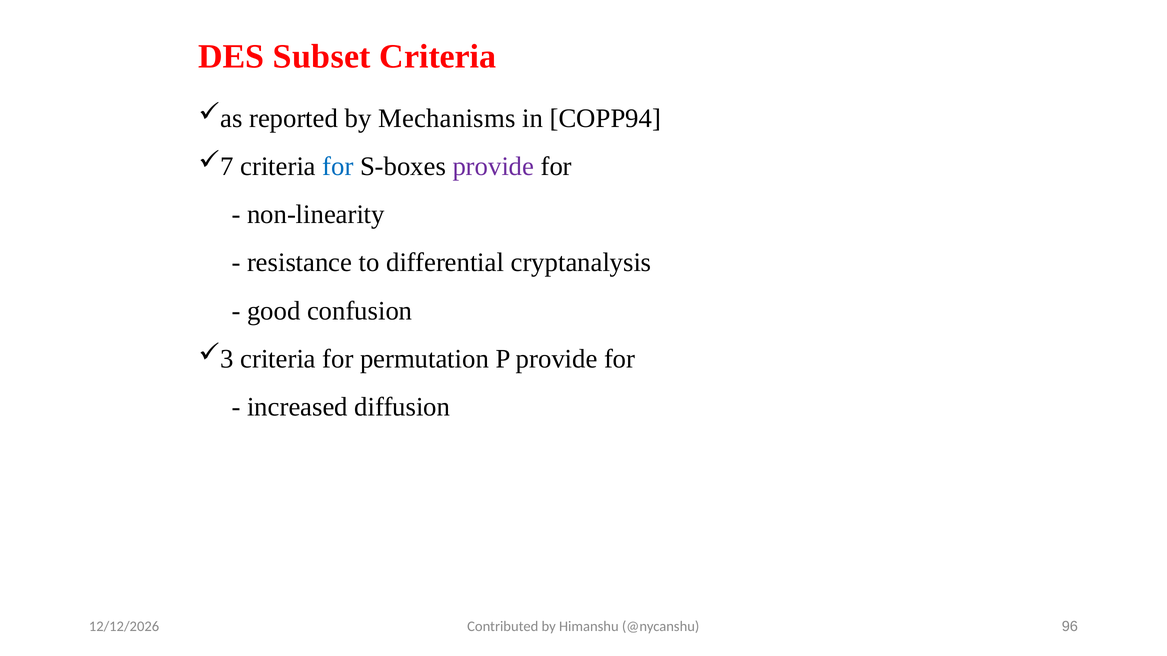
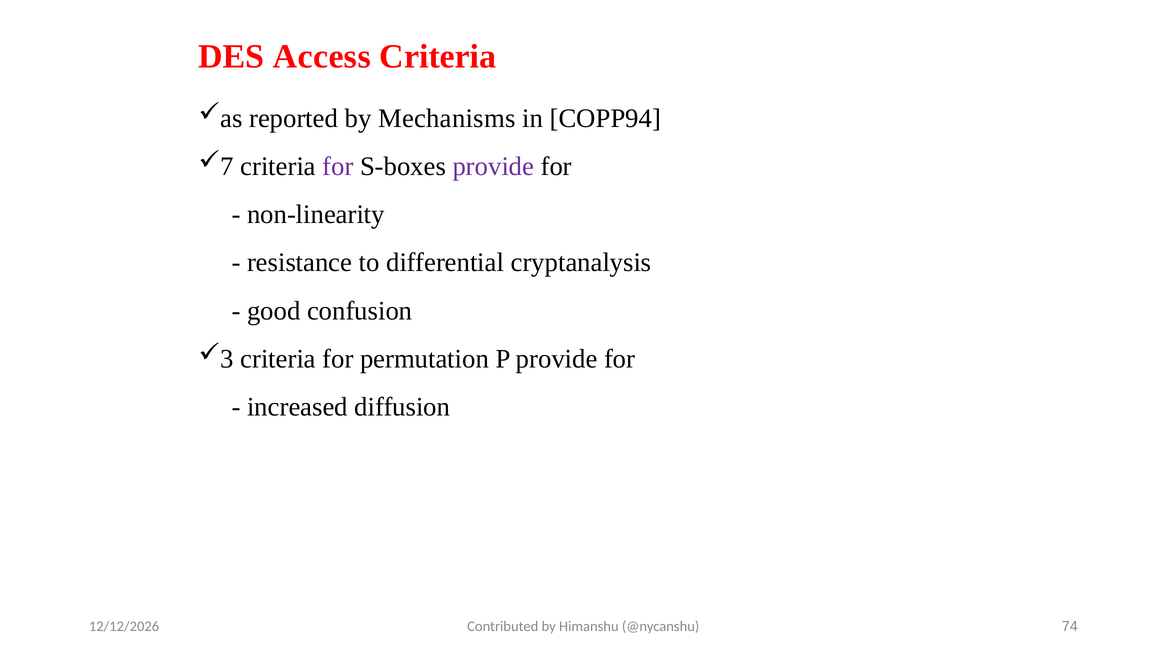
Subset: Subset -> Access
for at (338, 167) colour: blue -> purple
96: 96 -> 74
